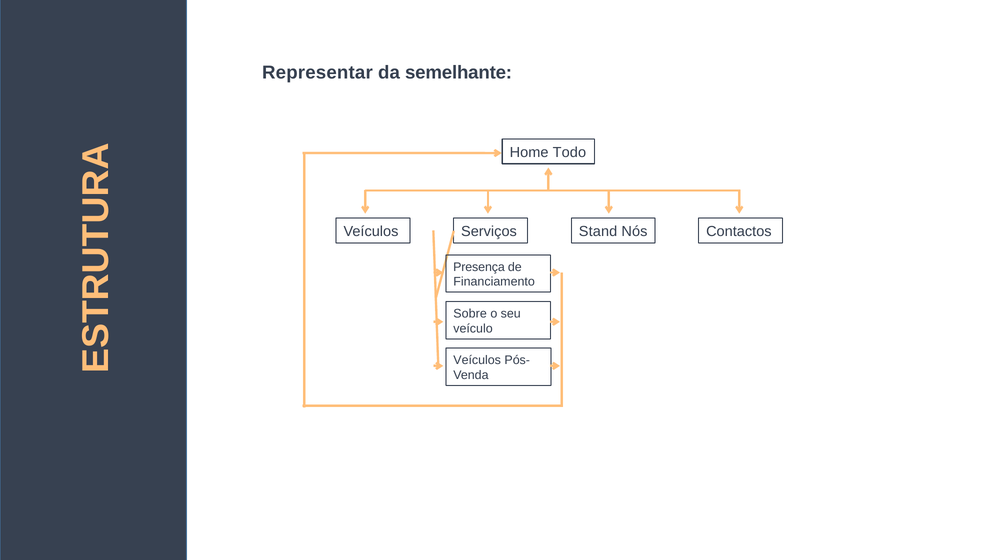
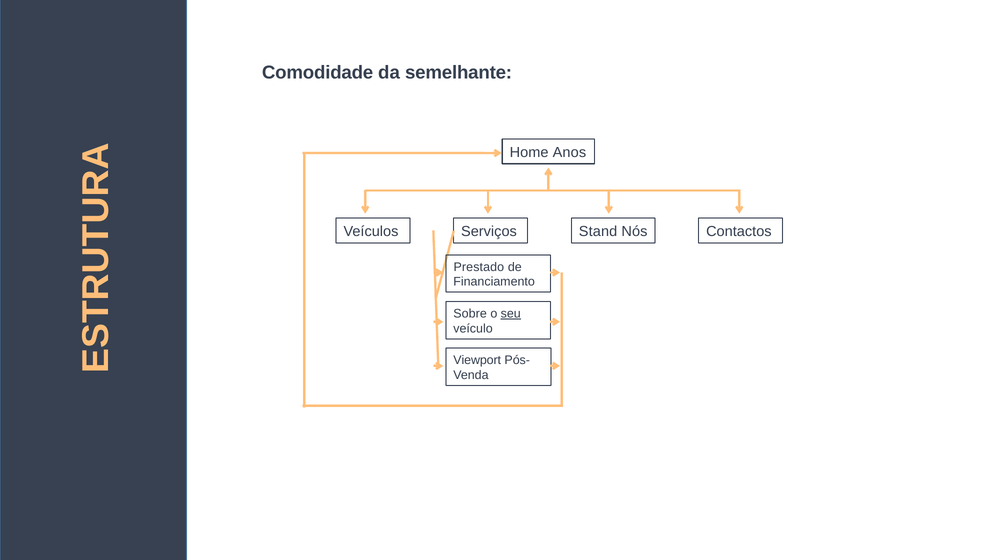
Representar: Representar -> Comodidade
Todo: Todo -> Anos
Presença: Presença -> Prestado
seu underline: none -> present
Veículos at (477, 360): Veículos -> Viewport
